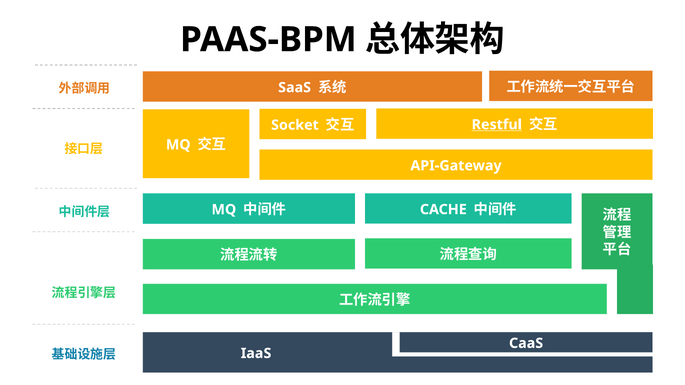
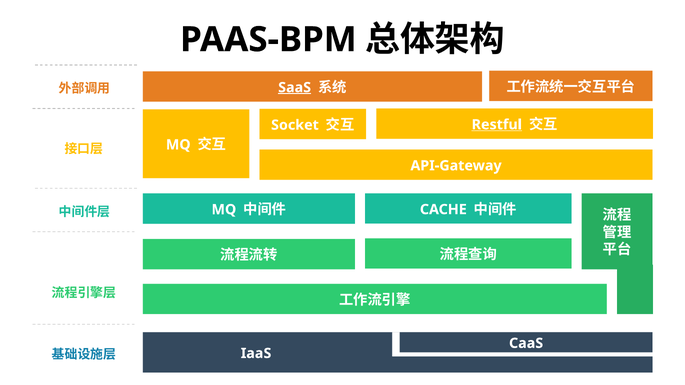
SaaS underline: none -> present
